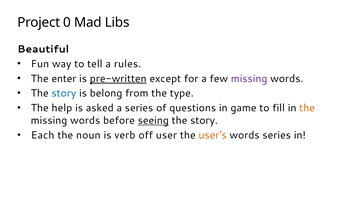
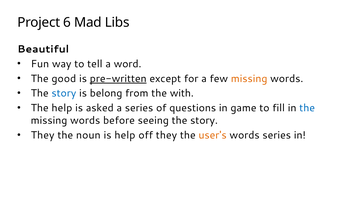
0: 0 -> 6
rules: rules -> word
enter: enter -> good
missing at (249, 79) colour: purple -> orange
type: type -> with
the at (307, 108) colour: orange -> blue
seeing underline: present -> none
Each at (43, 135): Each -> They
is verb: verb -> help
off user: user -> they
